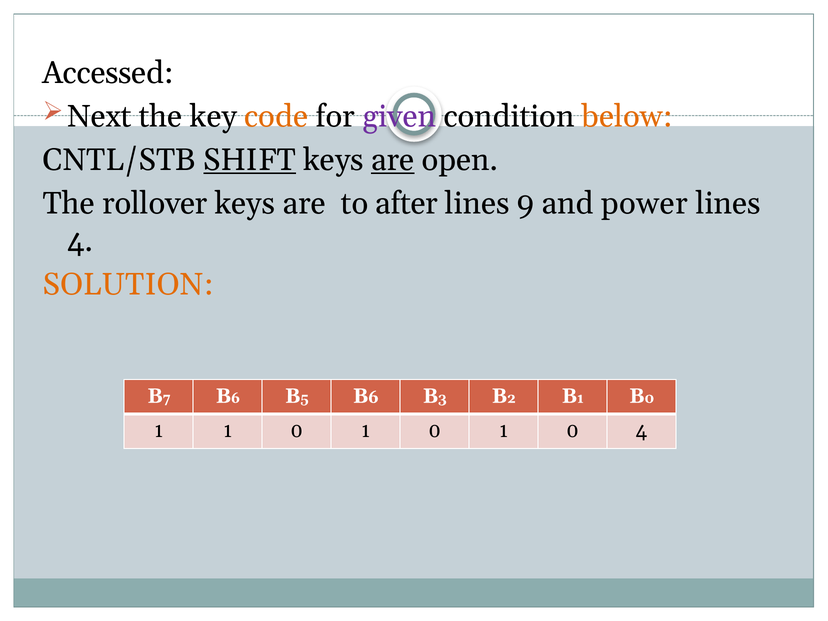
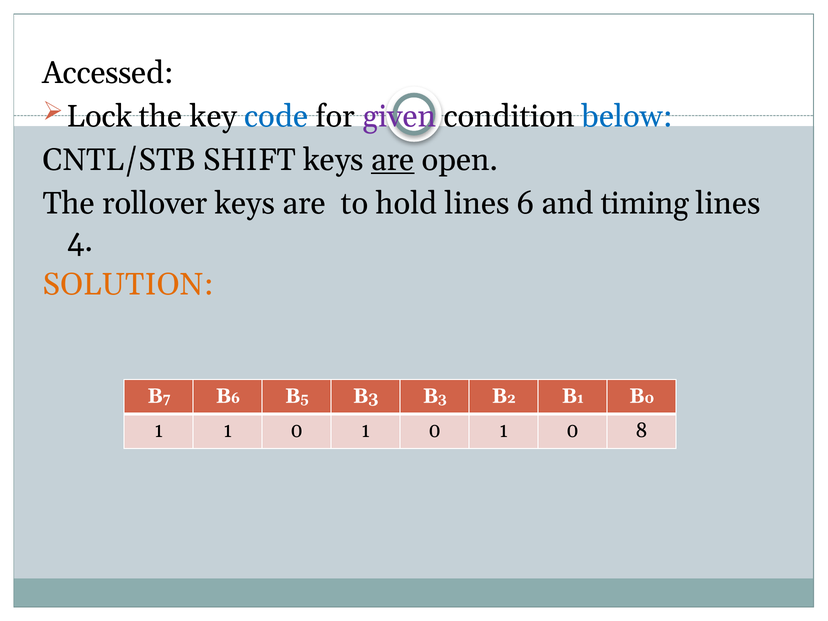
Next: Next -> Lock
code colour: orange -> blue
below colour: orange -> blue
SHIFT underline: present -> none
after: after -> hold
lines 9: 9 -> 6
power: power -> timing
6 at (373, 398): 6 -> 3
0 4: 4 -> 8
